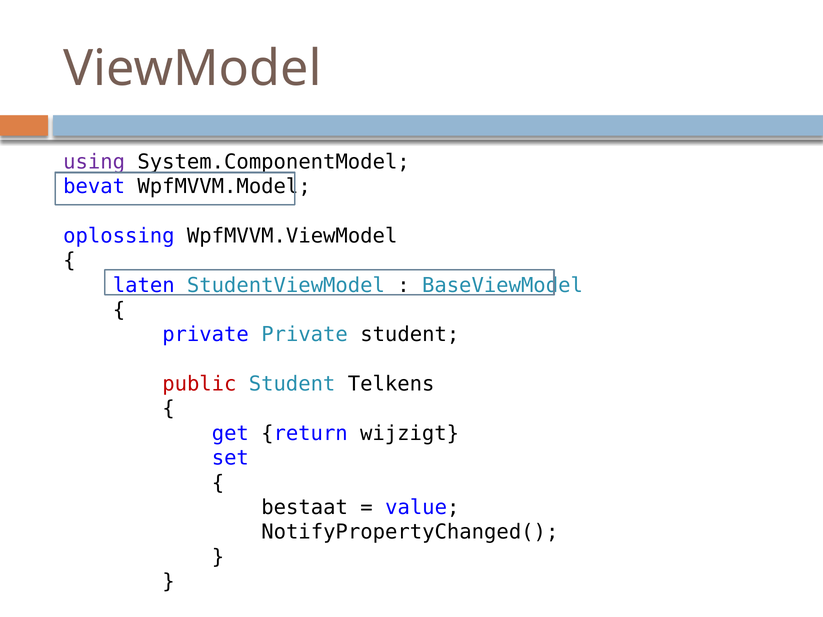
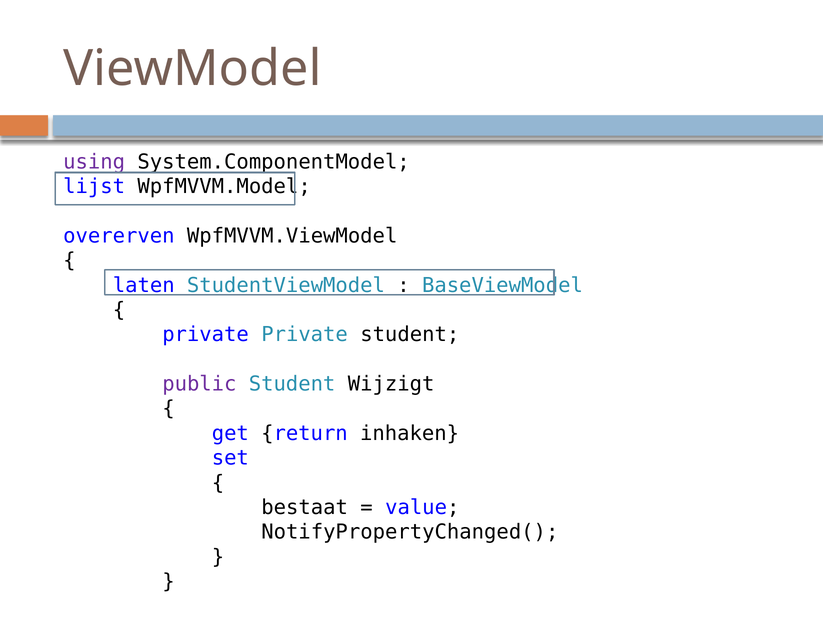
bevat: bevat -> lijst
oplossing: oplossing -> overerven
public colour: red -> purple
Telkens: Telkens -> Wijzigt
wijzigt: wijzigt -> inhaken
